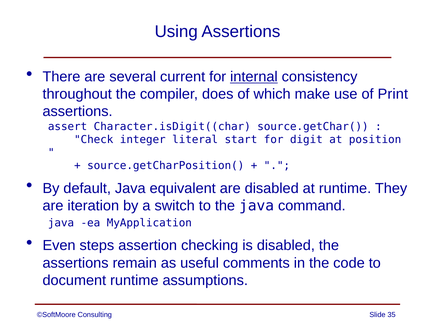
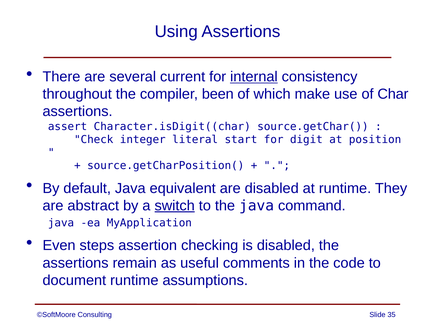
does: does -> been
Print: Print -> Char
iteration: iteration -> abstract
switch underline: none -> present
